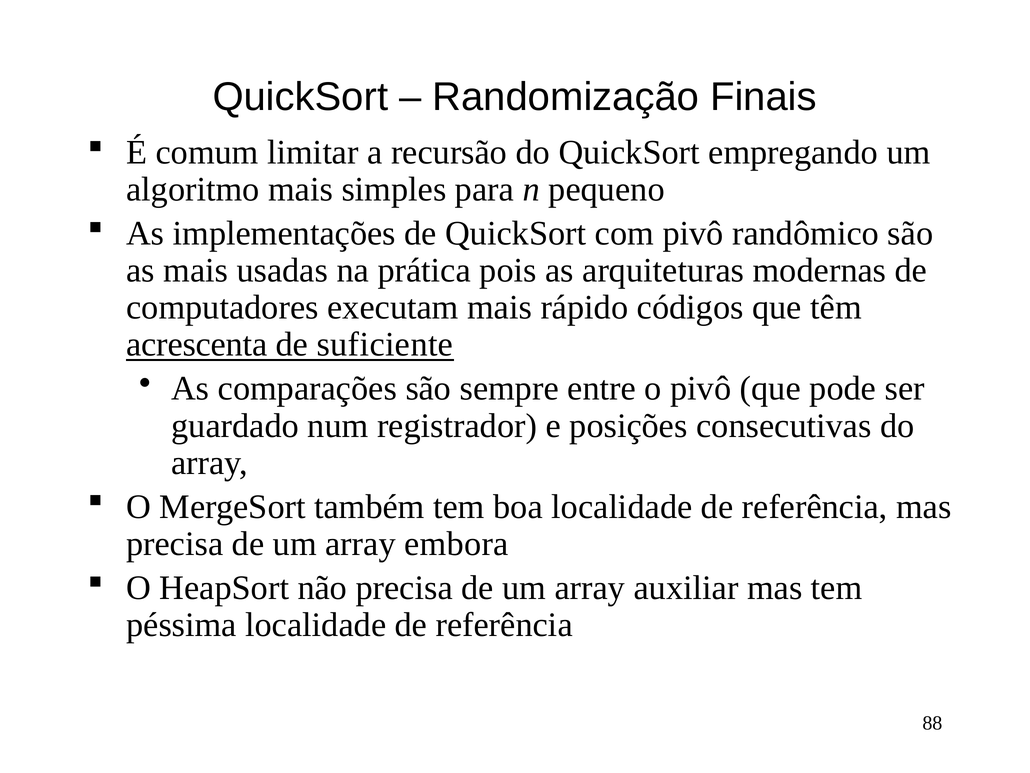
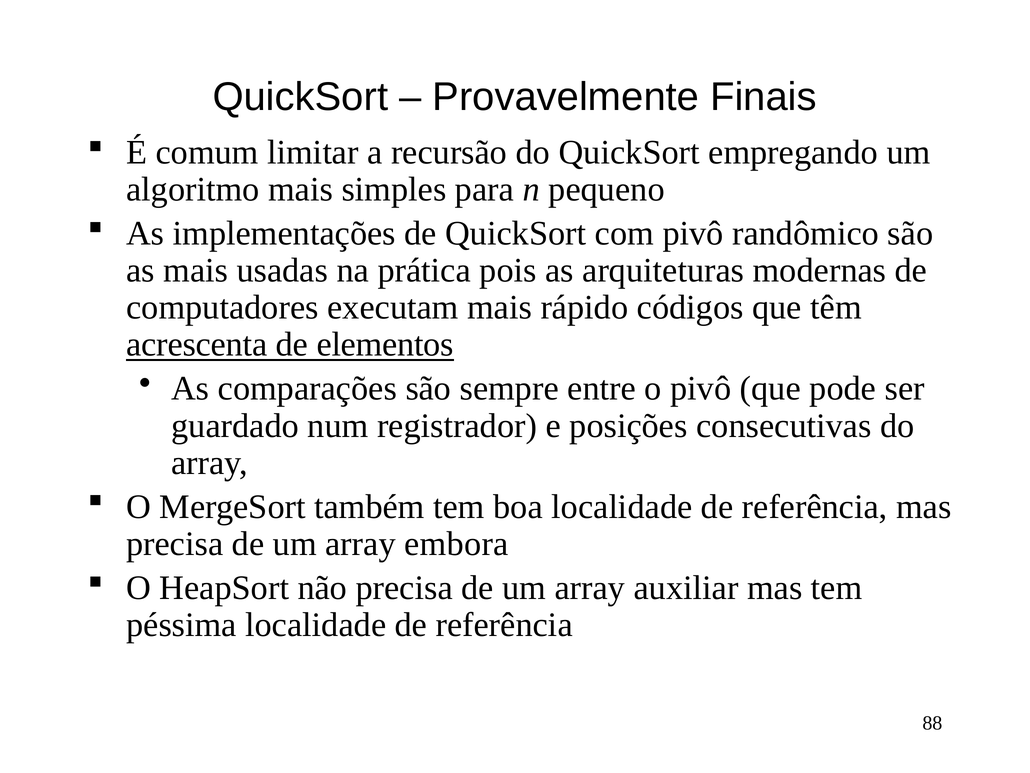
Randomização: Randomização -> Provavelmente
suficiente: suficiente -> elementos
